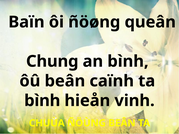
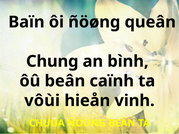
bình at (42, 101): bình -> vôùi
